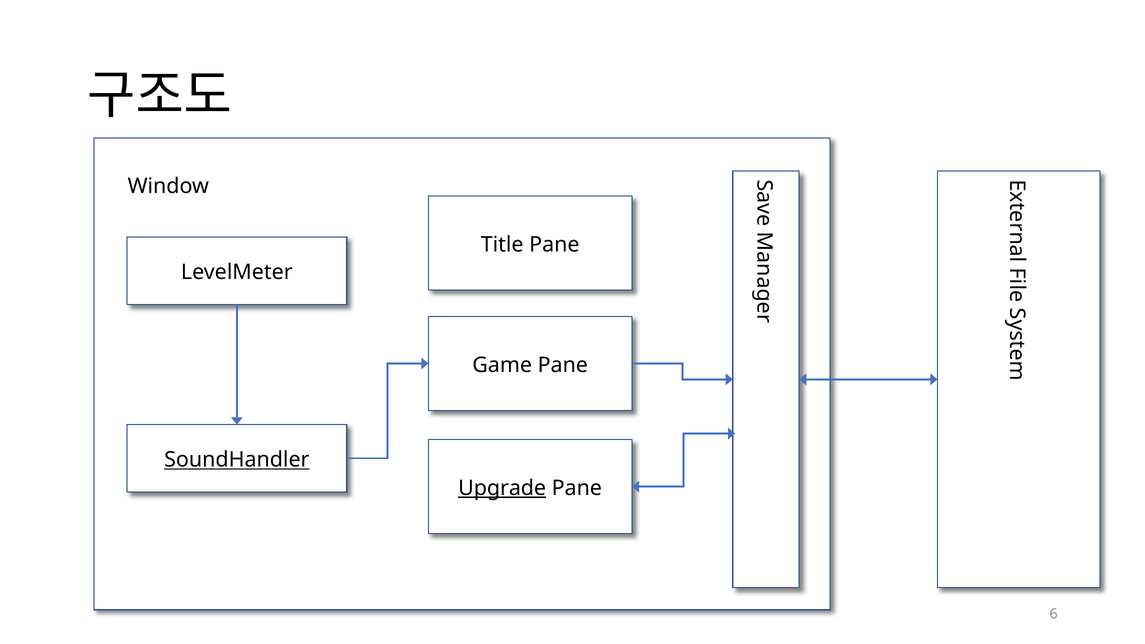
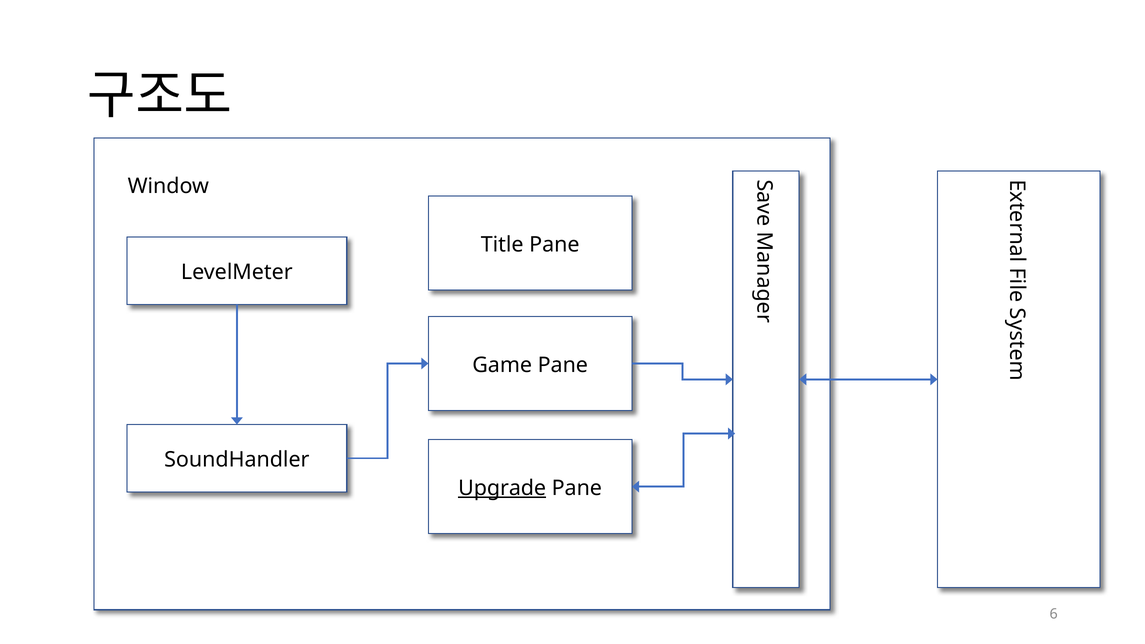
SoundHandler underline: present -> none
